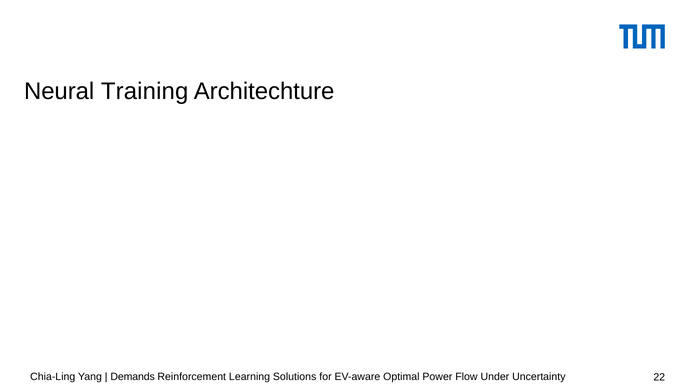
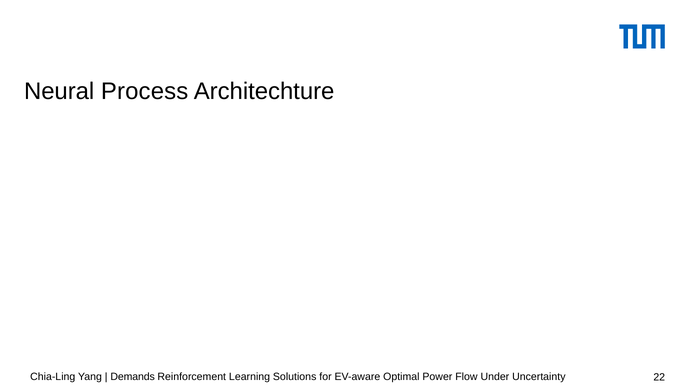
Training: Training -> Process
